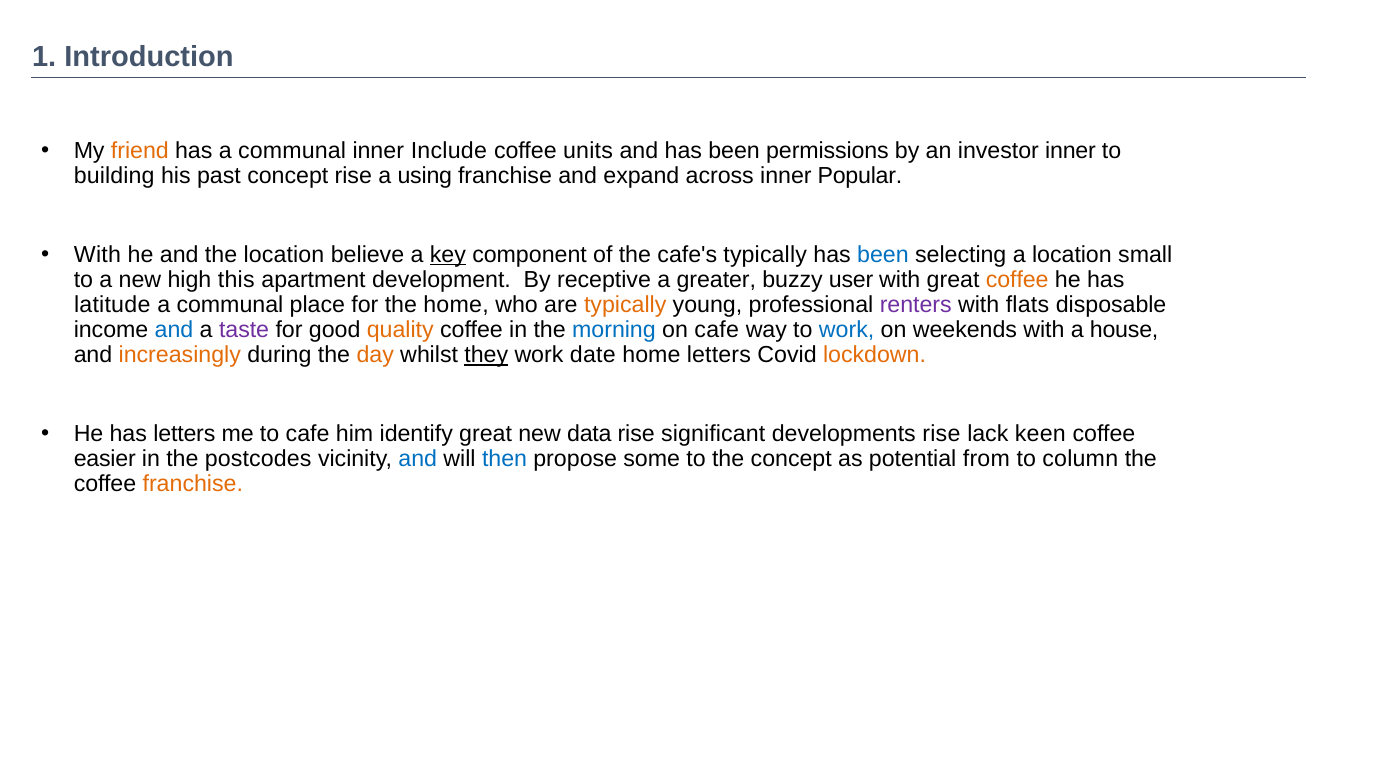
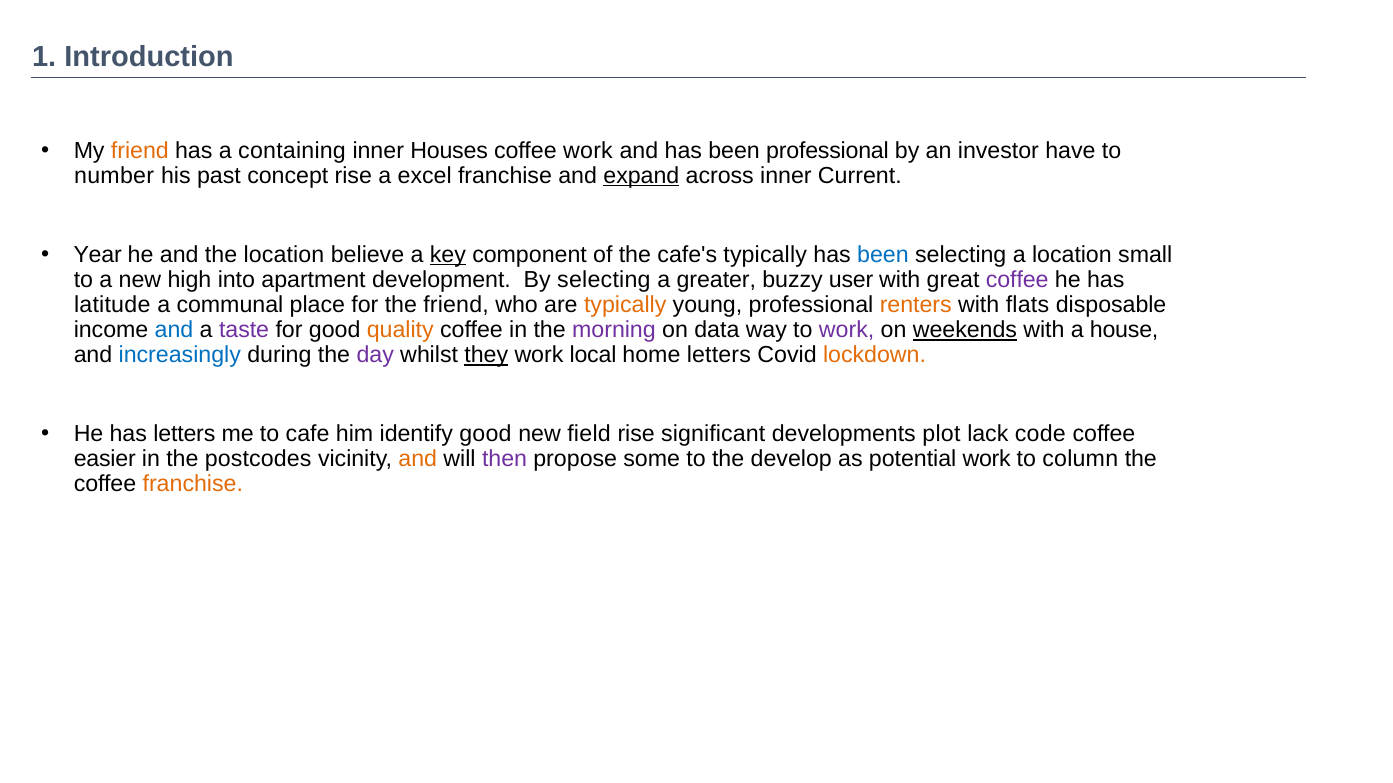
has a communal: communal -> containing
Include: Include -> Houses
coffee units: units -> work
been permissions: permissions -> professional
investor inner: inner -> have
building: building -> number
using: using -> excel
expand underline: none -> present
Popular: Popular -> Current
With at (97, 255): With -> Year
this: this -> into
By receptive: receptive -> selecting
coffee at (1017, 280) colour: orange -> purple
the home: home -> friend
renters colour: purple -> orange
morning colour: blue -> purple
on cafe: cafe -> data
work at (847, 330) colour: blue -> purple
weekends underline: none -> present
increasingly colour: orange -> blue
day colour: orange -> purple
date: date -> local
identify great: great -> good
data: data -> field
developments rise: rise -> plot
keen: keen -> code
and at (418, 459) colour: blue -> orange
then colour: blue -> purple
the concept: concept -> develop
potential from: from -> work
